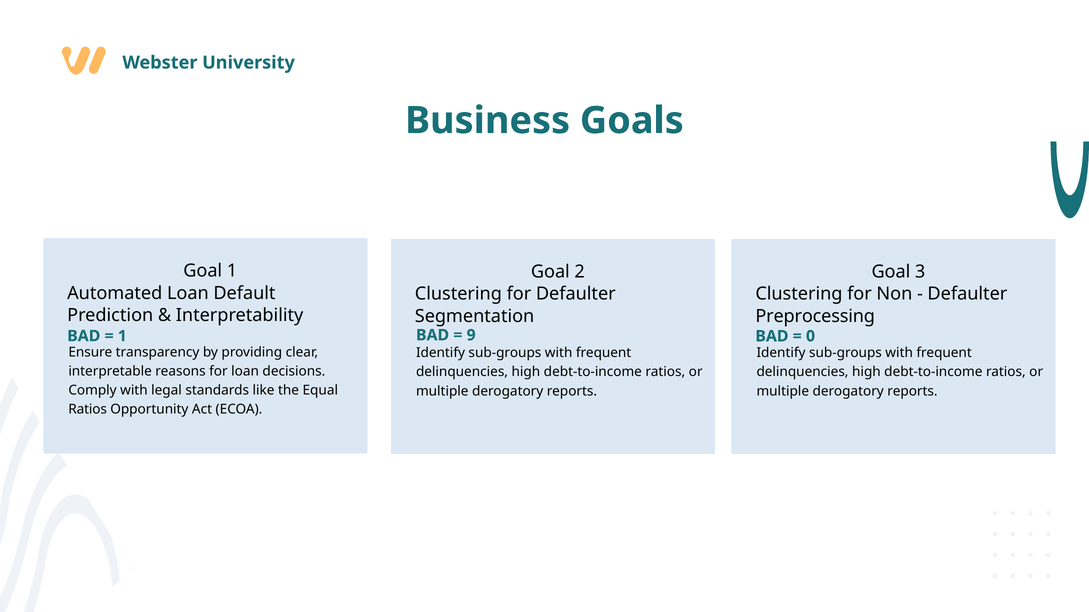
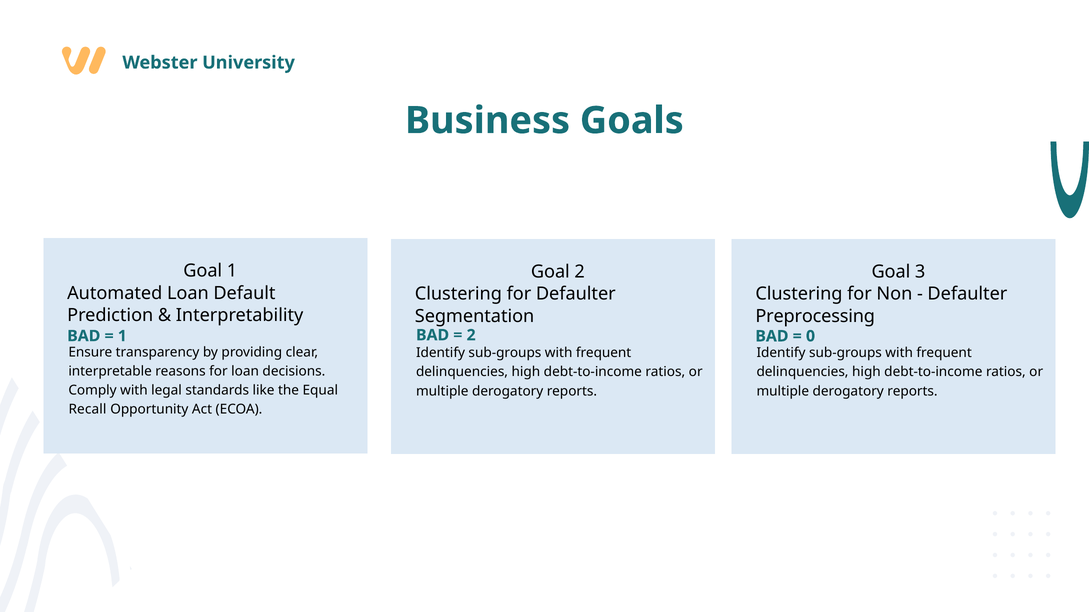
9 at (471, 335): 9 -> 2
Ratios at (88, 410): Ratios -> Recall
